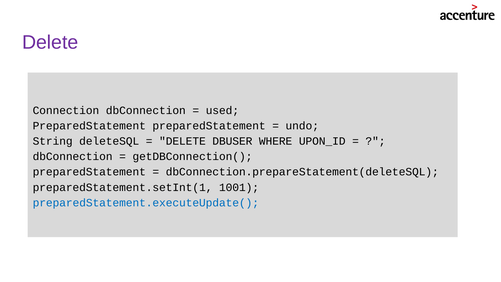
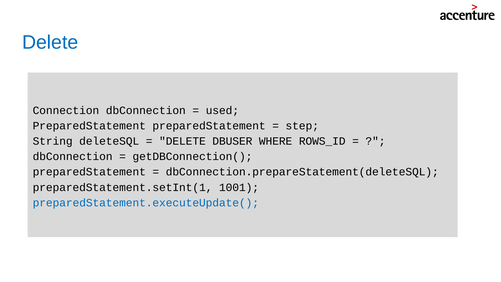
Delete at (50, 42) colour: purple -> blue
undo: undo -> step
UPON_ID: UPON_ID -> ROWS_ID
